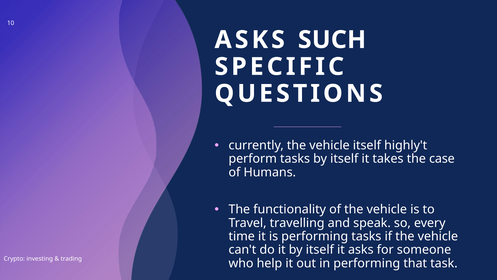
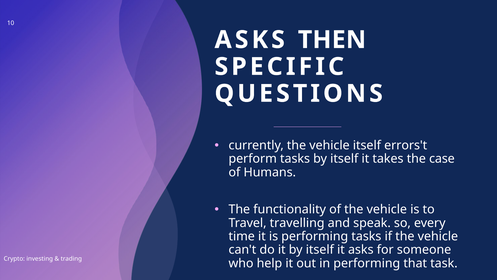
SUCH: SUCH -> THEN
highly't: highly't -> errors't
